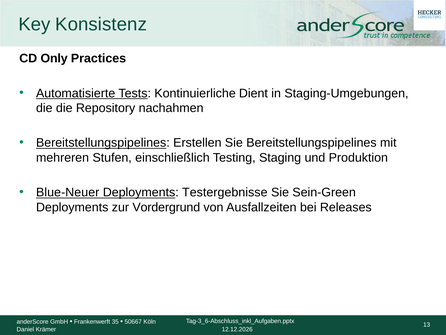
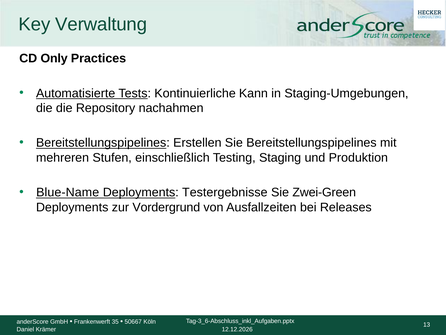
Konsistenz: Konsistenz -> Verwaltung
Dient: Dient -> Kann
Blue-Neuer: Blue-Neuer -> Blue-Name
Sein-Green: Sein-Green -> Zwei-Green
